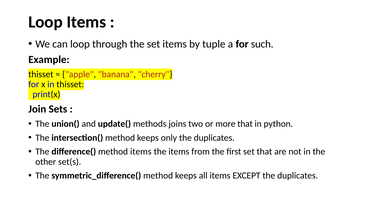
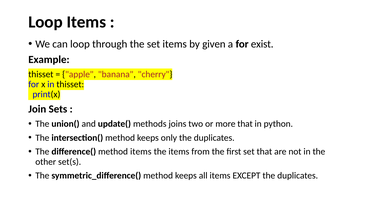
tuple: tuple -> given
such: such -> exist
